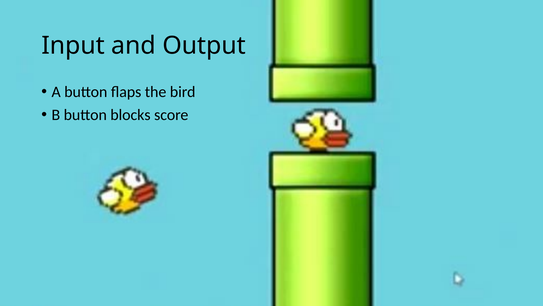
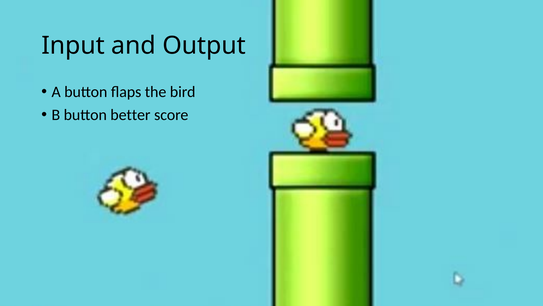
blocks: blocks -> better
